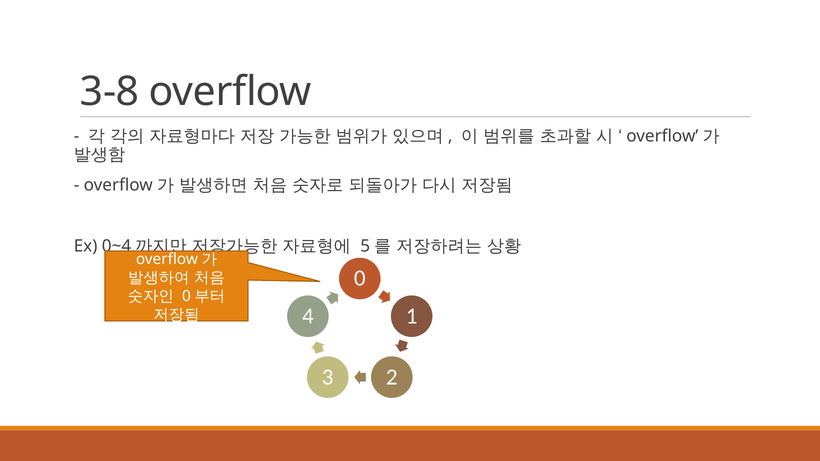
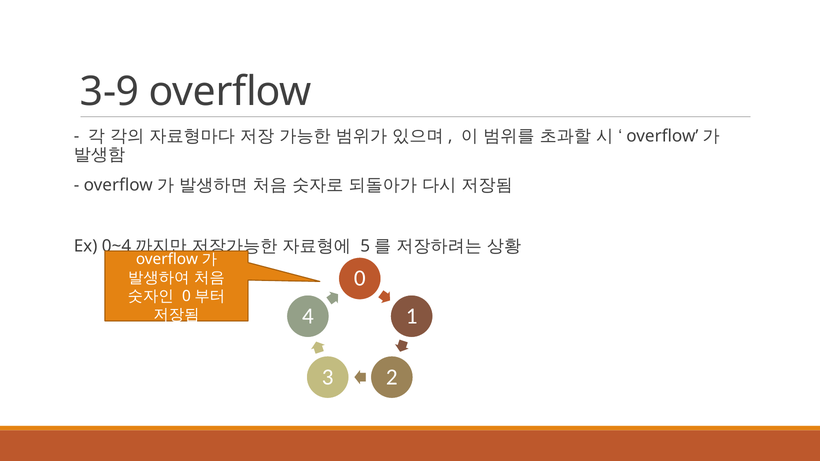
3-8: 3-8 -> 3-9
